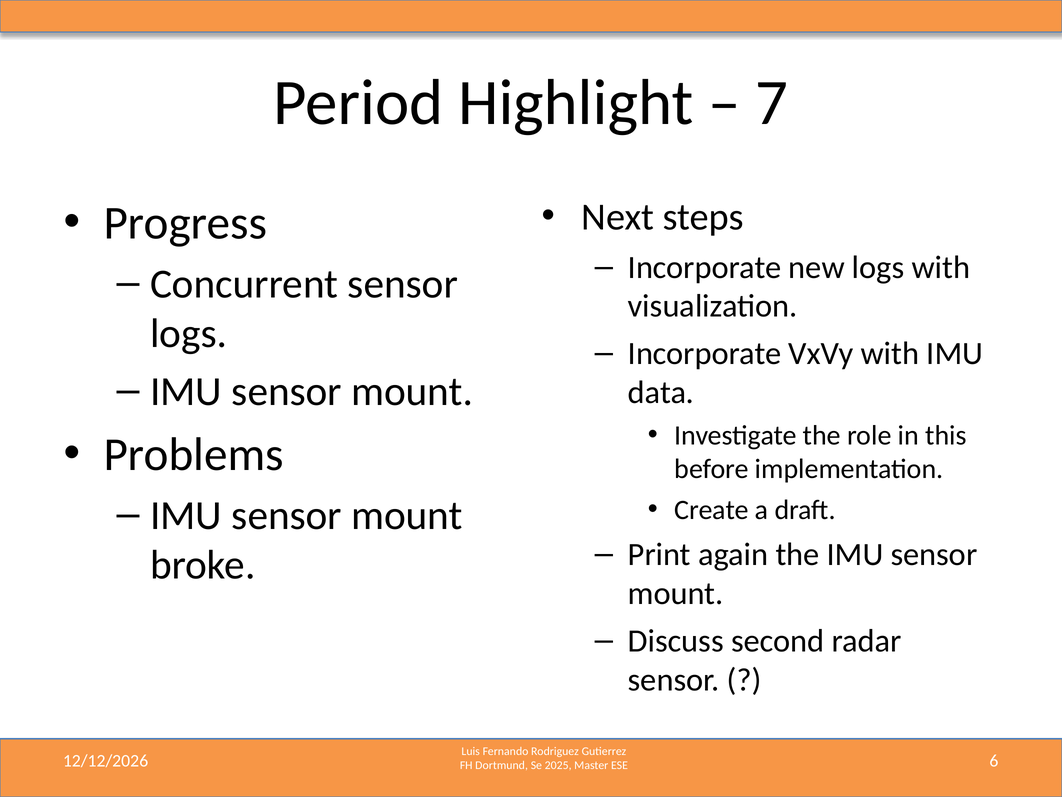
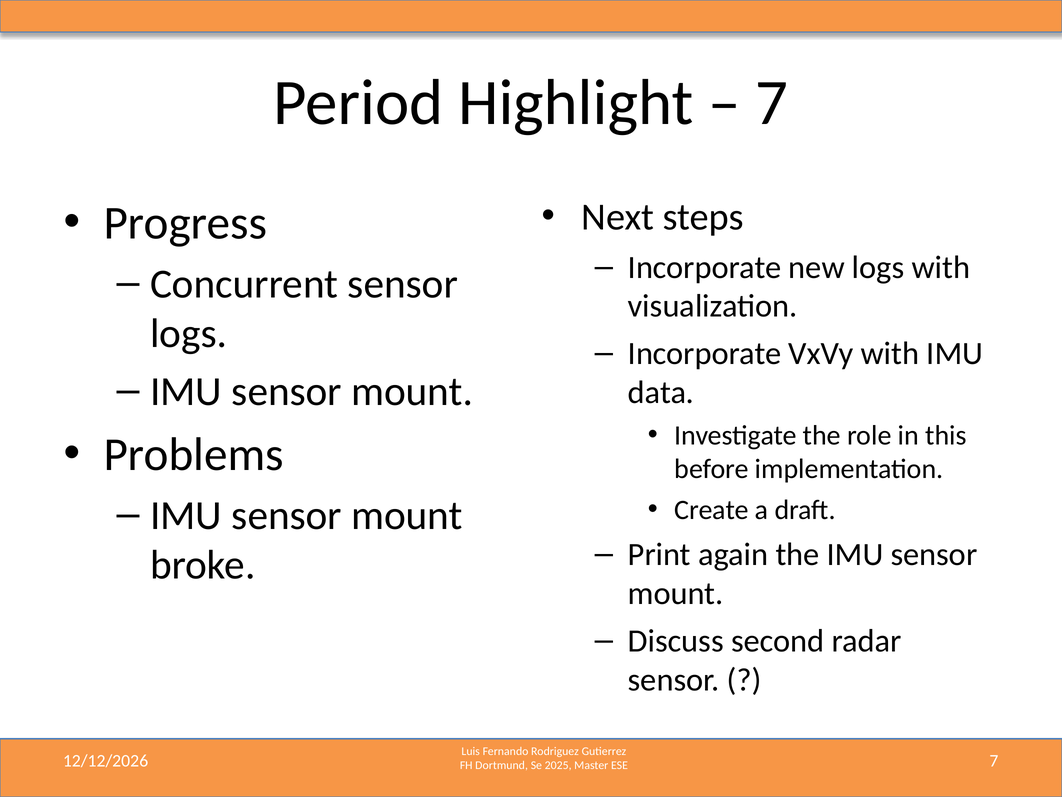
6 at (994, 760): 6 -> 7
